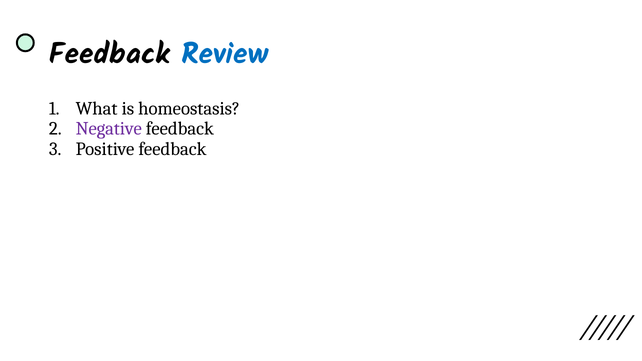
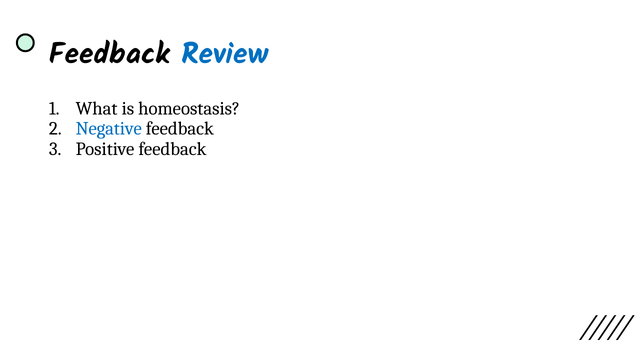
Negative colour: purple -> blue
